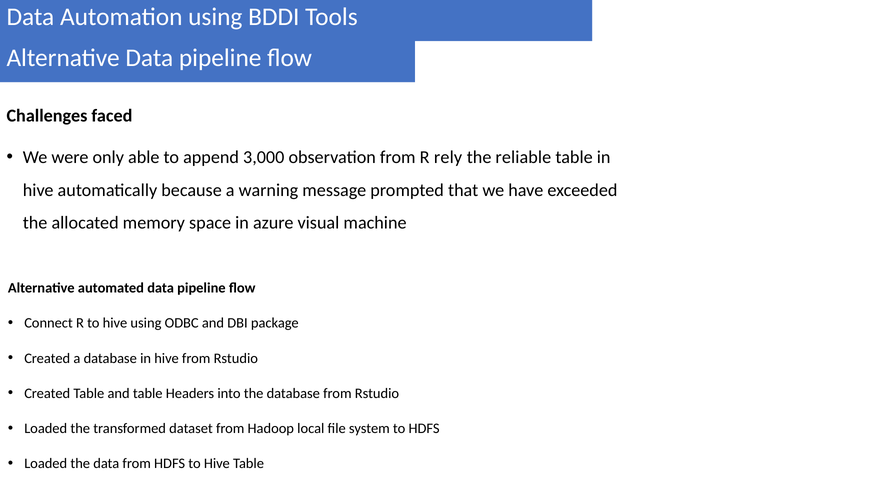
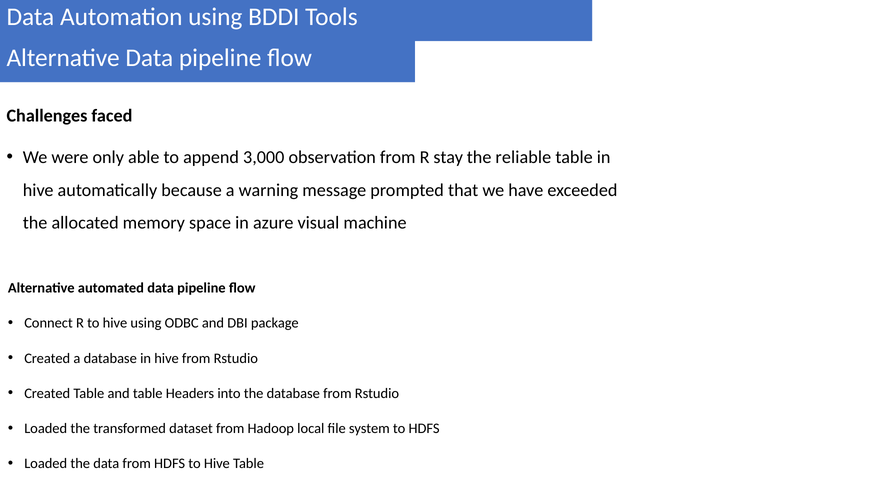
rely: rely -> stay
